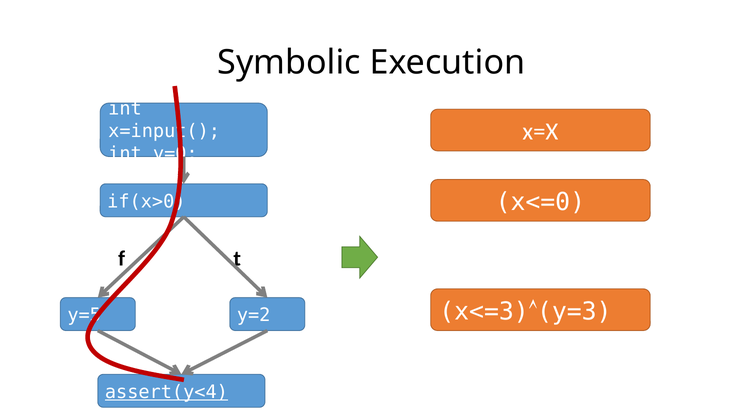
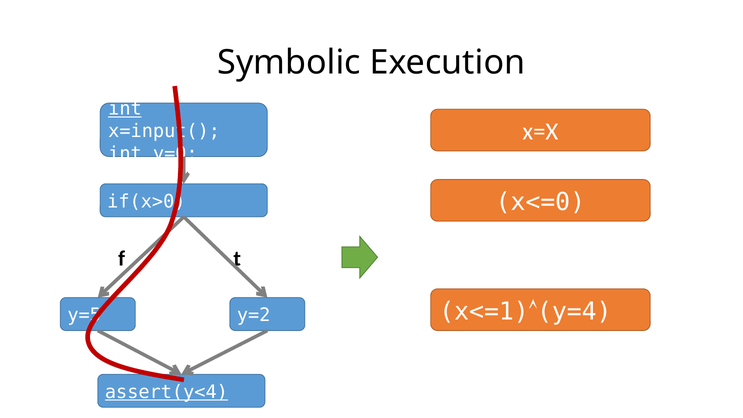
int at (125, 109) underline: none -> present
x<=3: x<=3 -> x<=1
y=3: y=3 -> y=4
